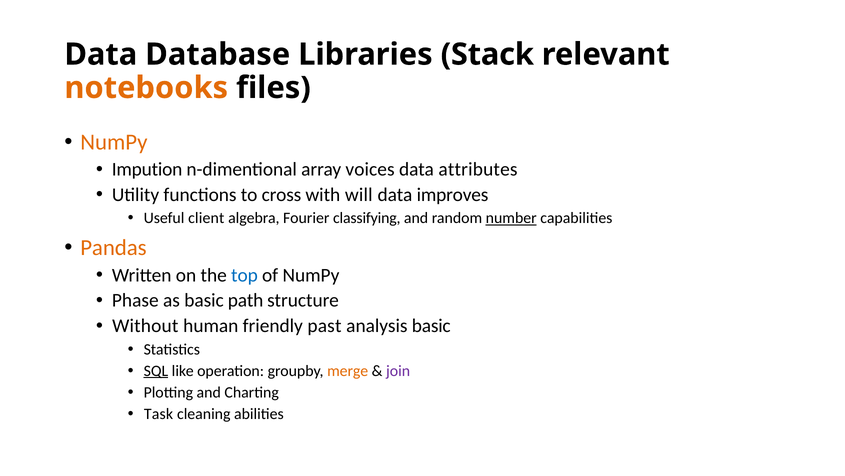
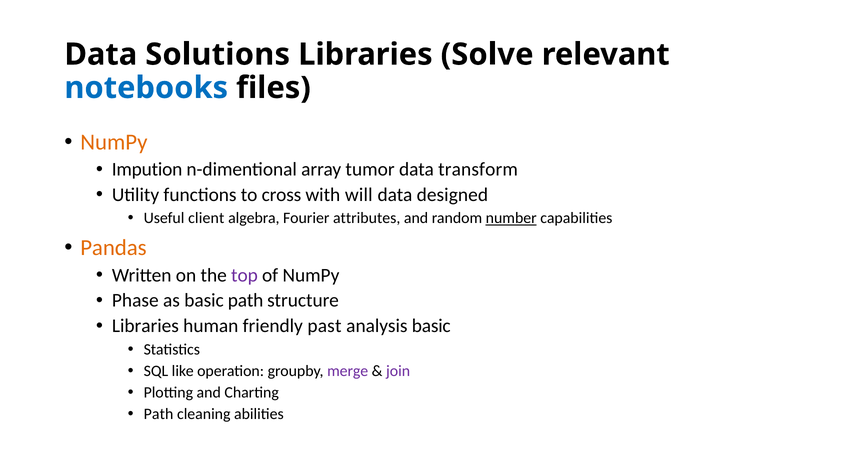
Database: Database -> Solutions
Stack: Stack -> Solve
notebooks colour: orange -> blue
voices: voices -> tumor
attributes: attributes -> transform
improves: improves -> designed
classifying: classifying -> attributes
top colour: blue -> purple
Without at (145, 325): Without -> Libraries
SQL underline: present -> none
merge colour: orange -> purple
Task at (159, 413): Task -> Path
